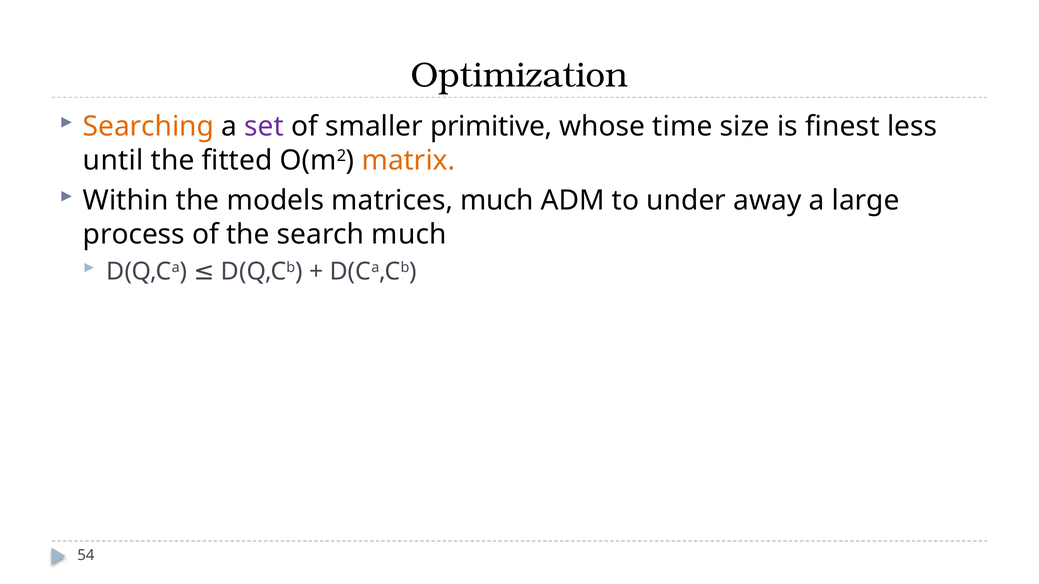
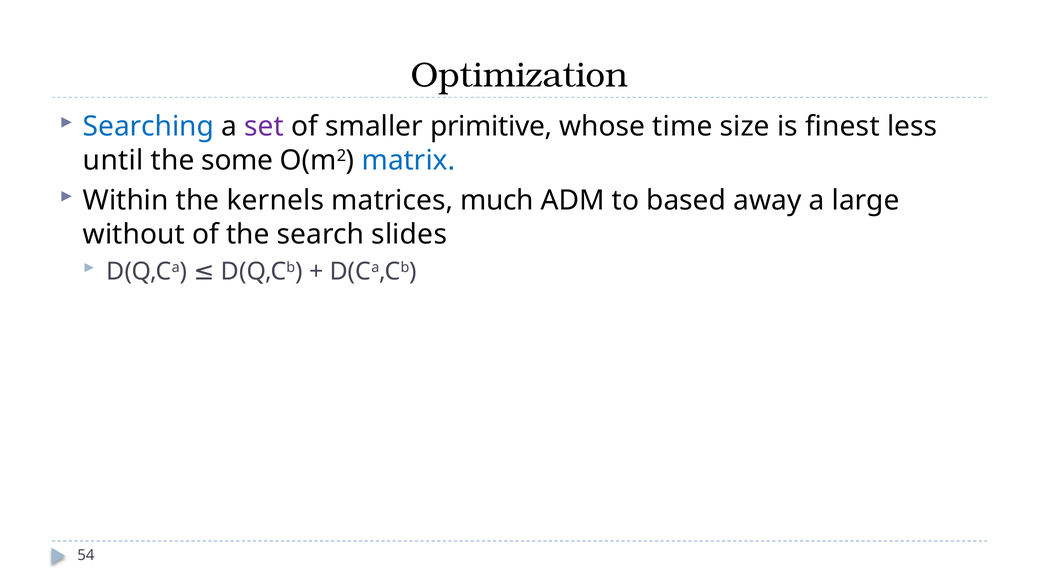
Searching colour: orange -> blue
fitted: fitted -> some
matrix colour: orange -> blue
models: models -> kernels
under: under -> based
process: process -> without
search much: much -> slides
